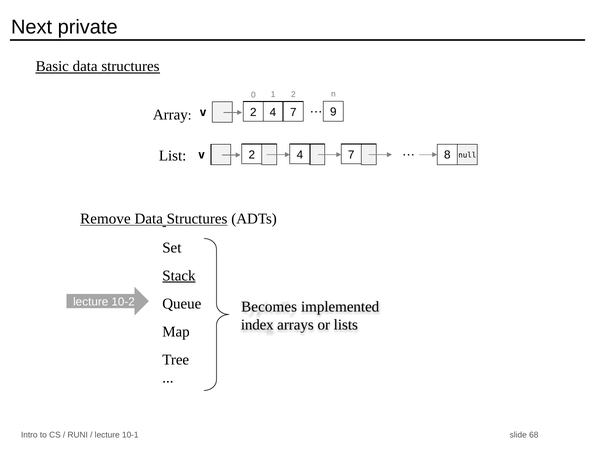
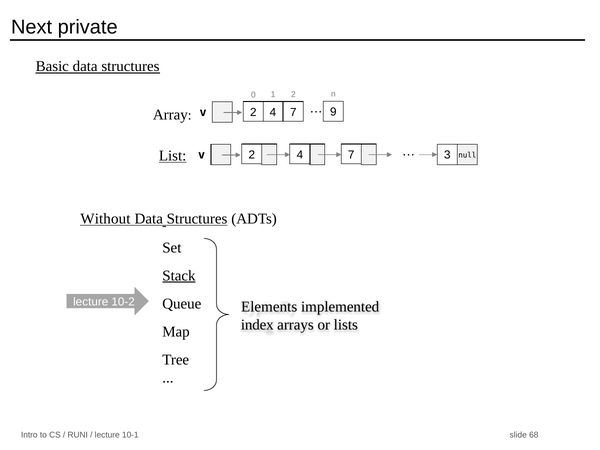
List underline: none -> present
8: 8 -> 3
Remove: Remove -> Without
Becomes: Becomes -> Elements
